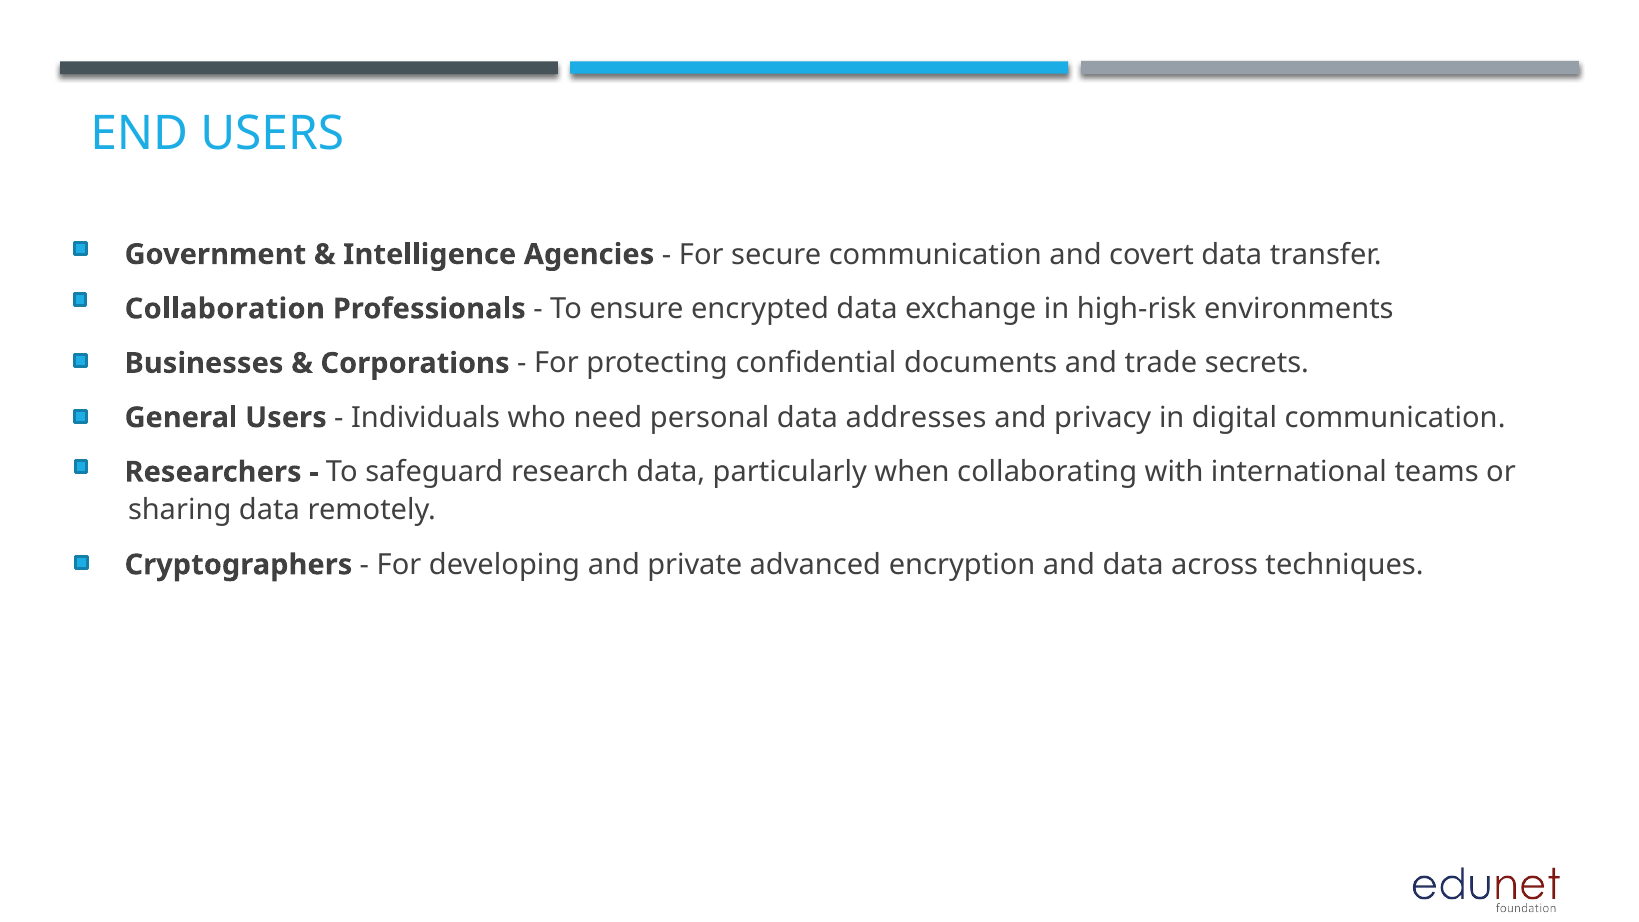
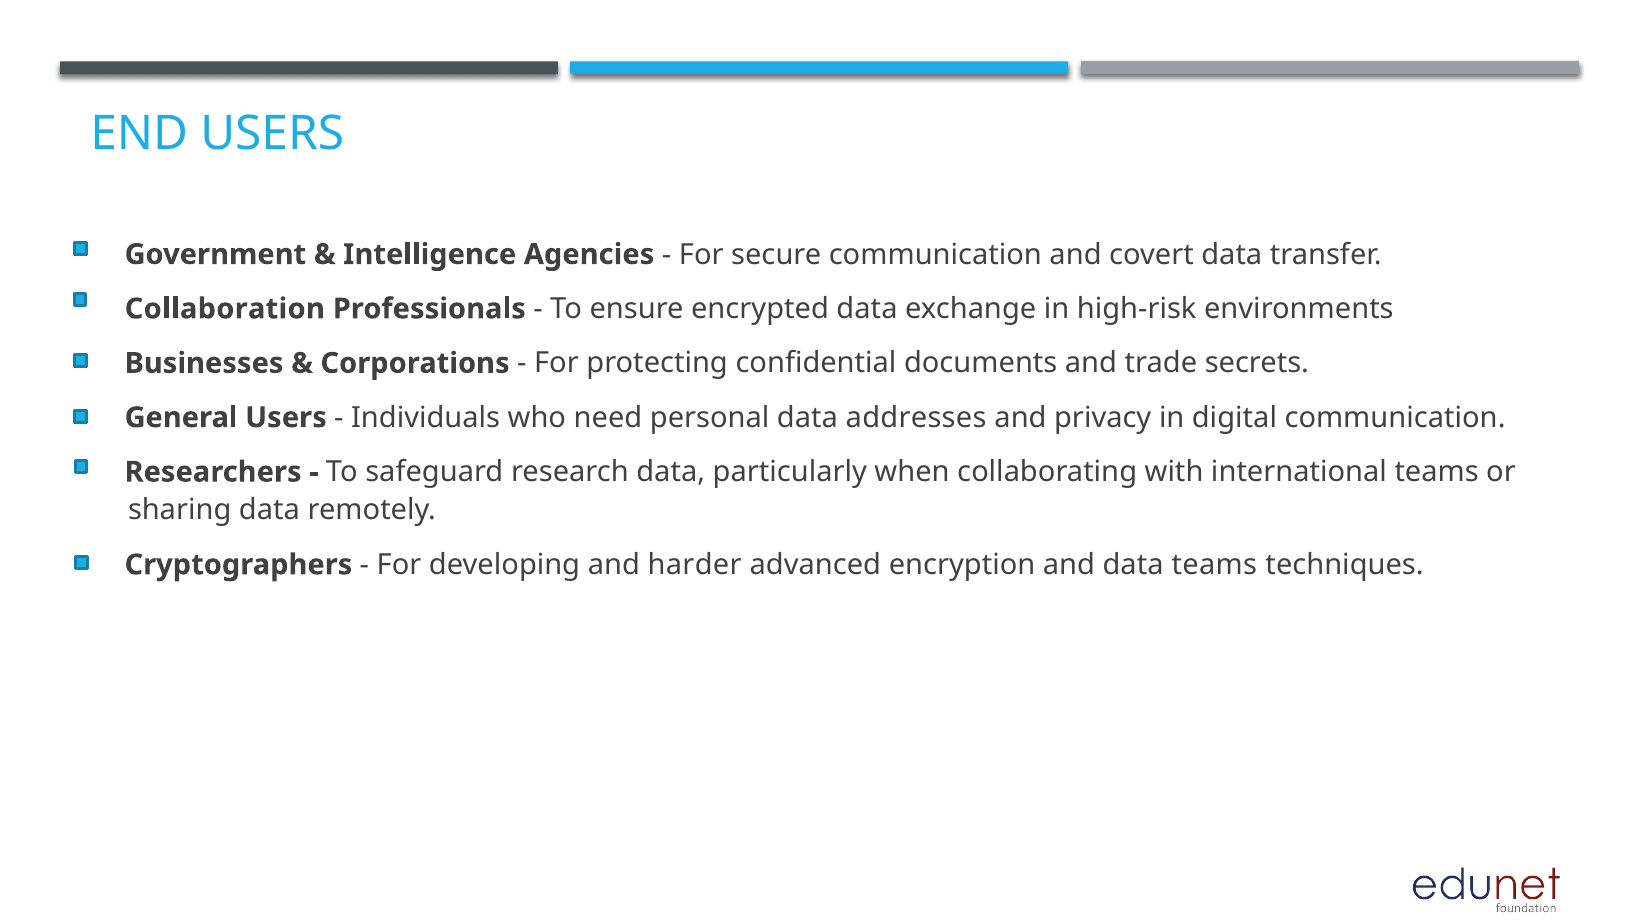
private: private -> harder
data across: across -> teams
